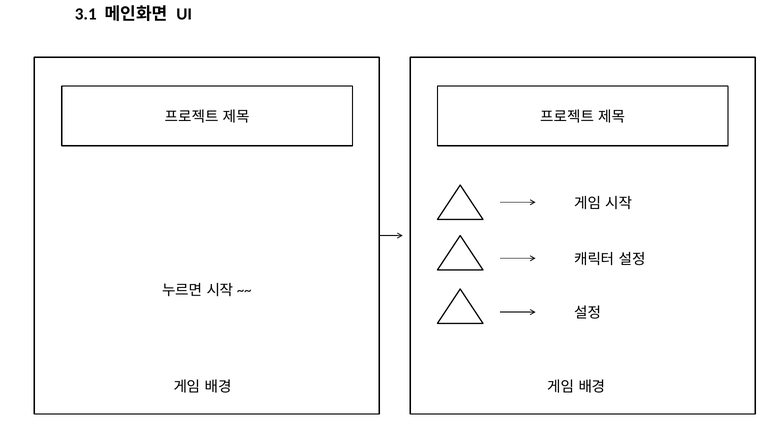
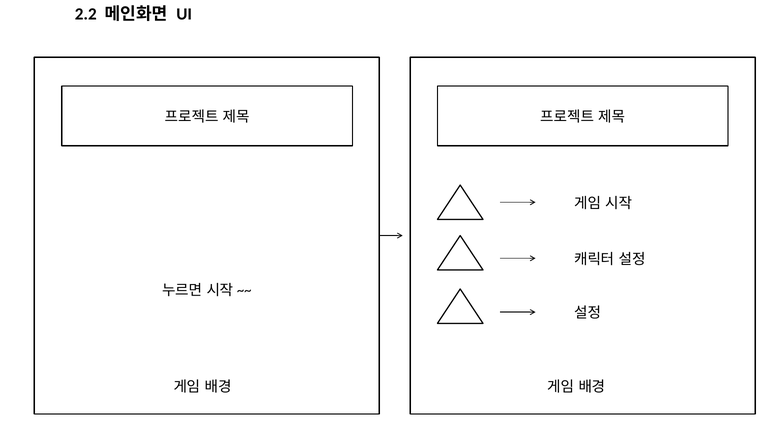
3.1: 3.1 -> 2.2
